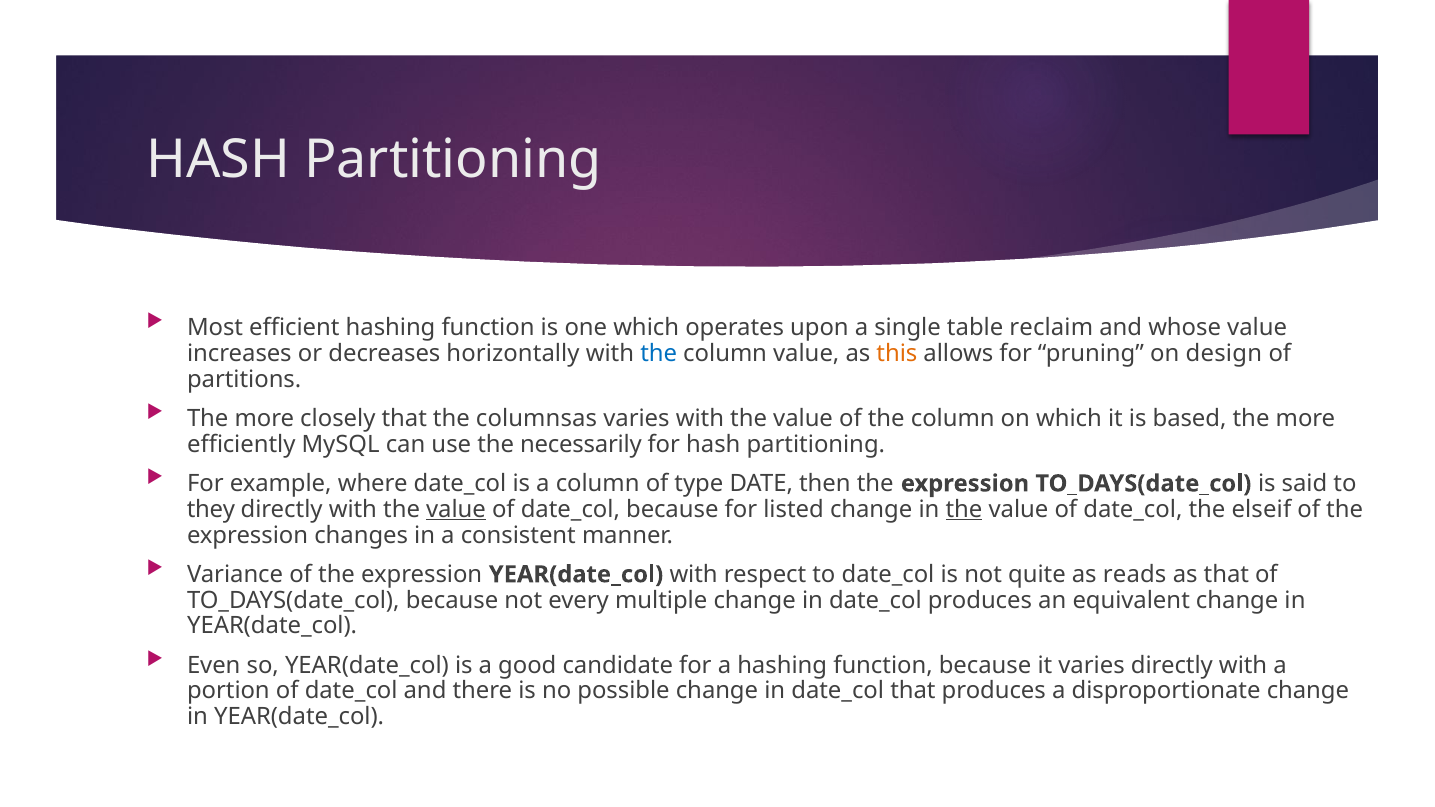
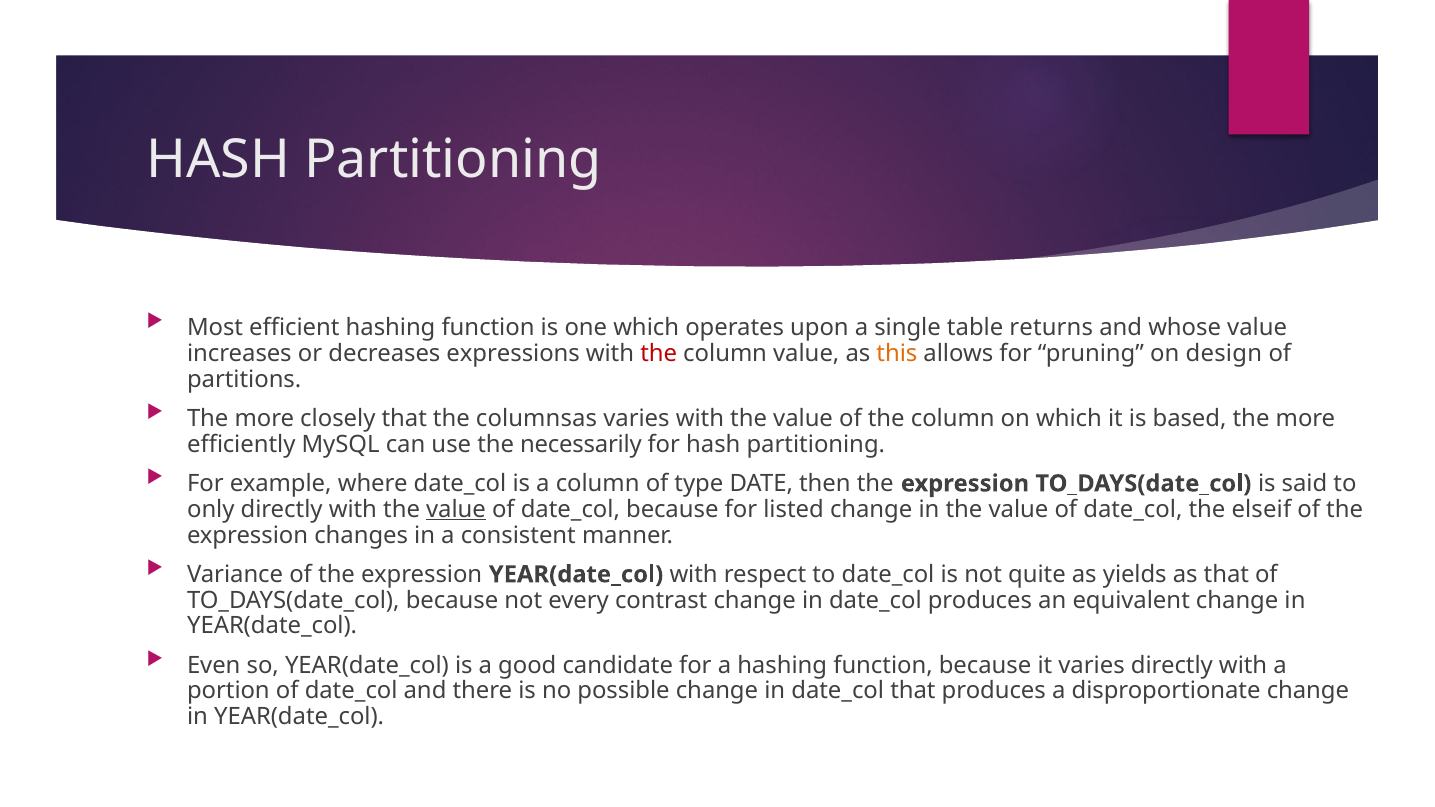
reclaim: reclaim -> returns
horizontally: horizontally -> expressions
the at (659, 354) colour: blue -> red
they: they -> only
the at (964, 510) underline: present -> none
reads: reads -> yields
multiple: multiple -> contrast
